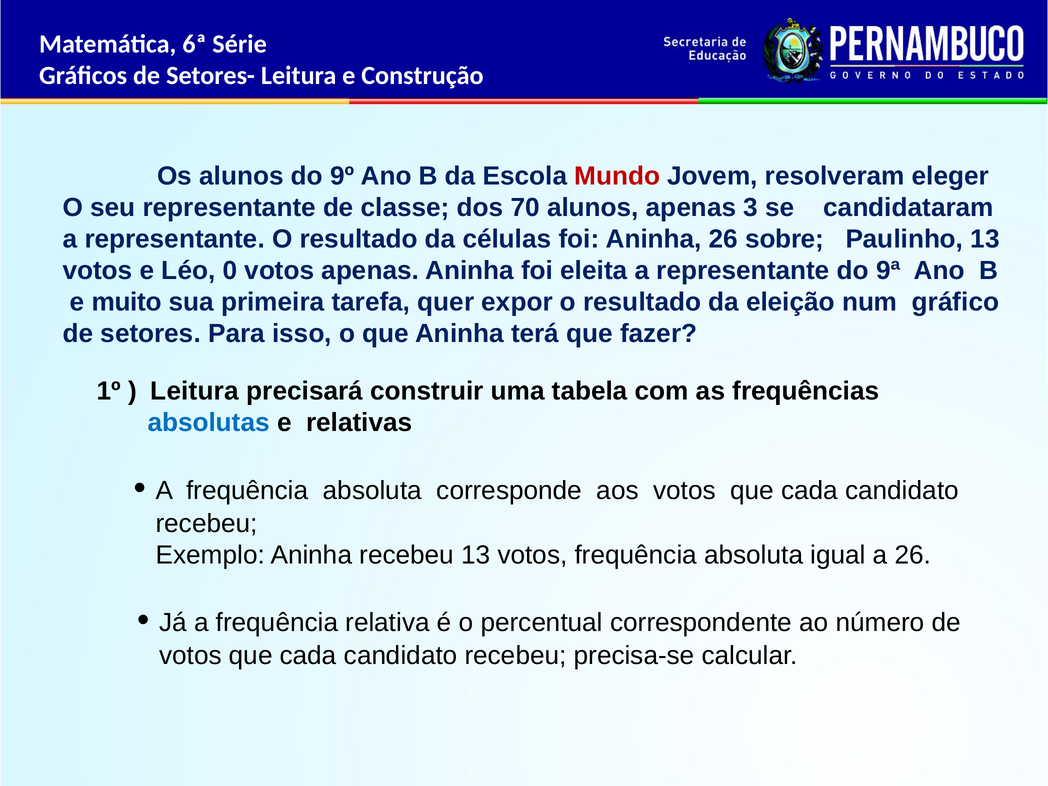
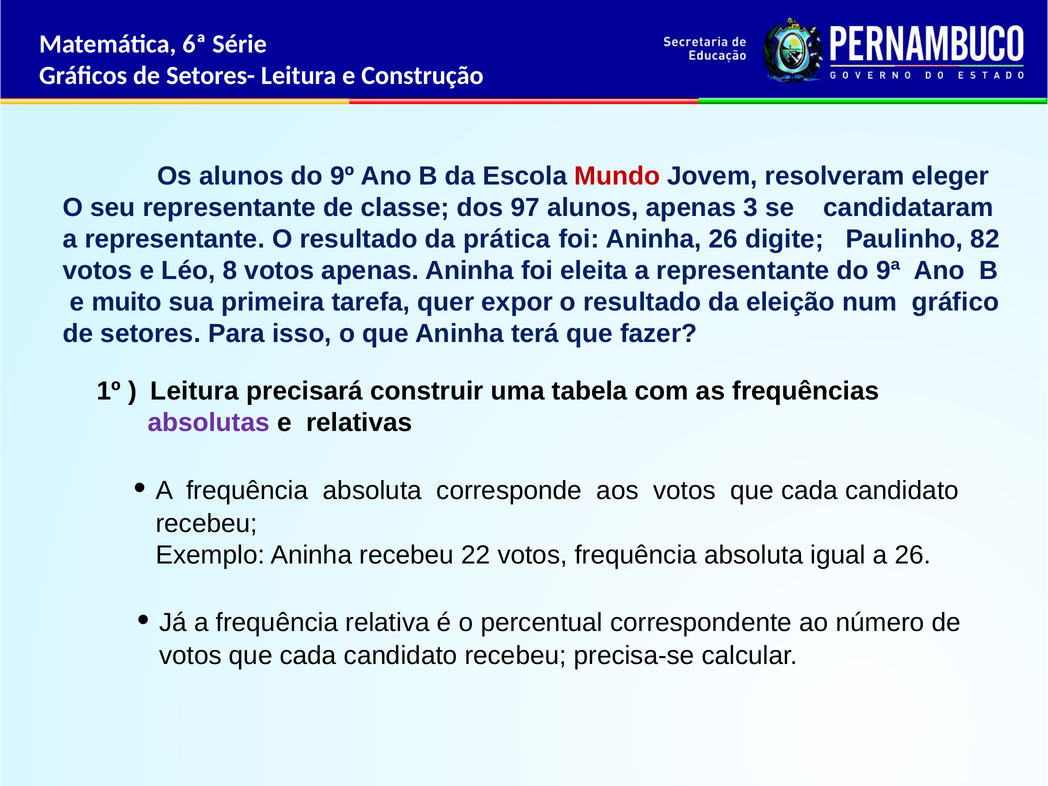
70: 70 -> 97
células: células -> prática
sobre: sobre -> digite
Paulinho 13: 13 -> 82
0: 0 -> 8
absolutas colour: blue -> purple
recebeu 13: 13 -> 22
